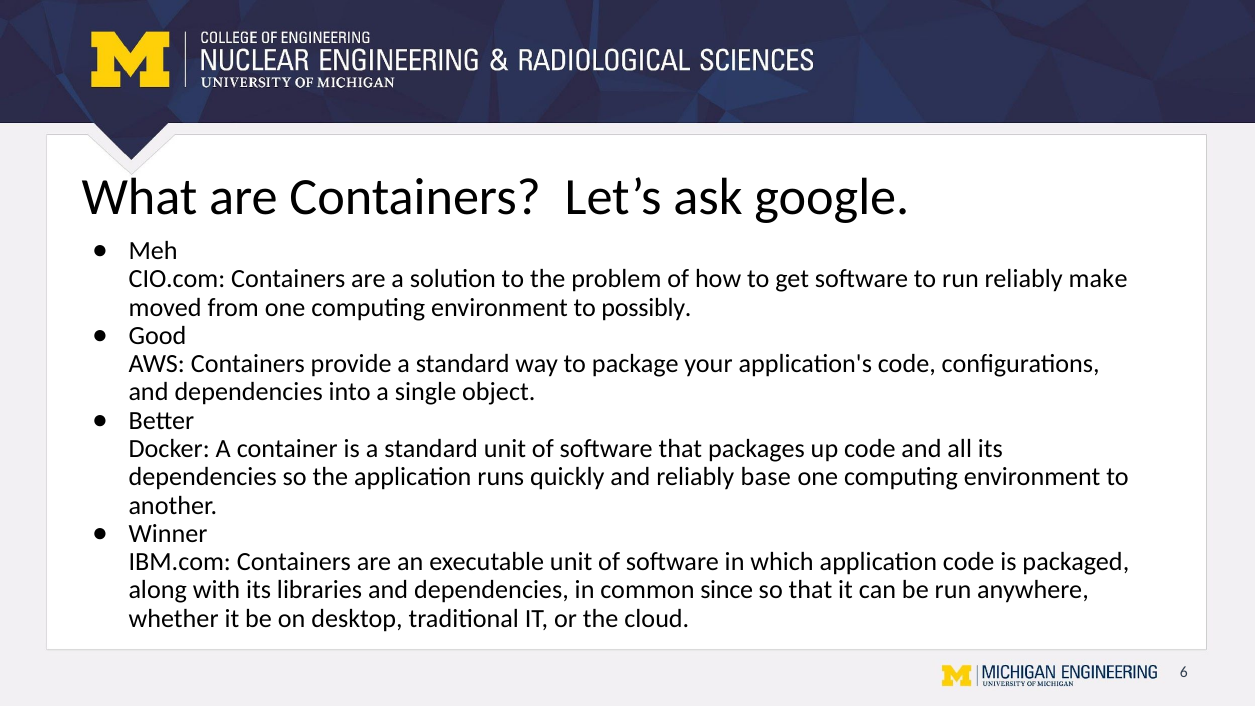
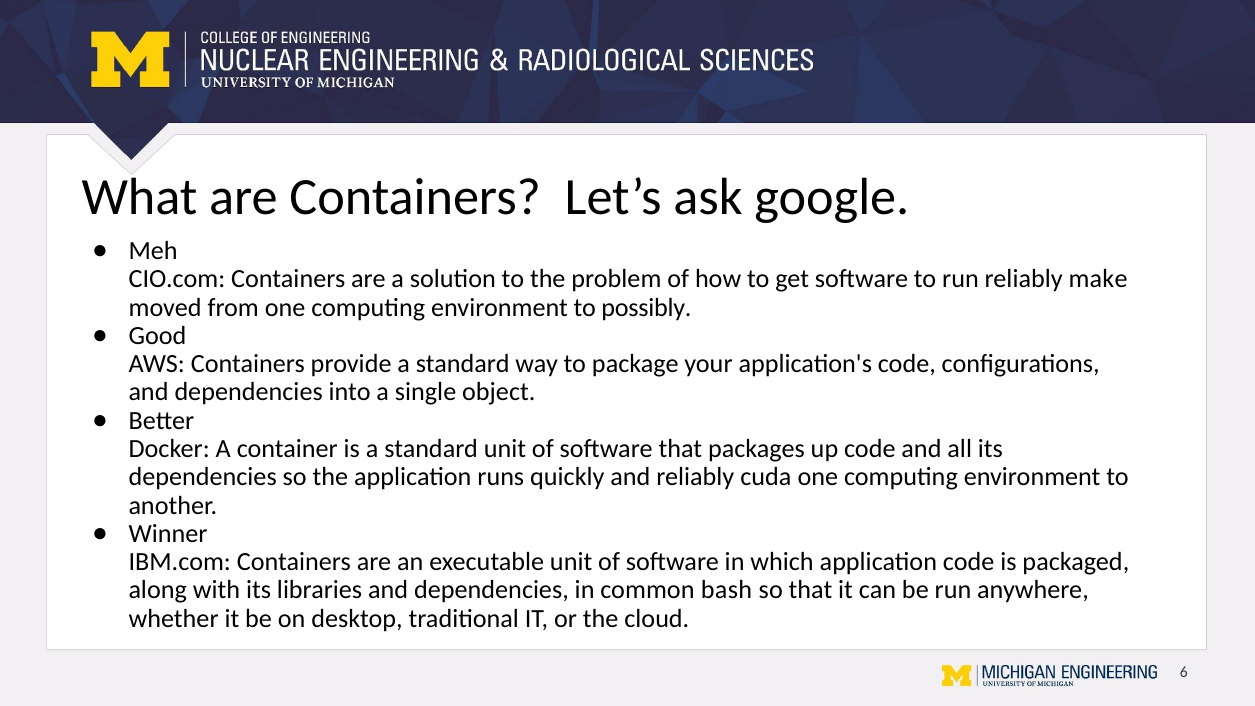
base: base -> cuda
since: since -> bash
